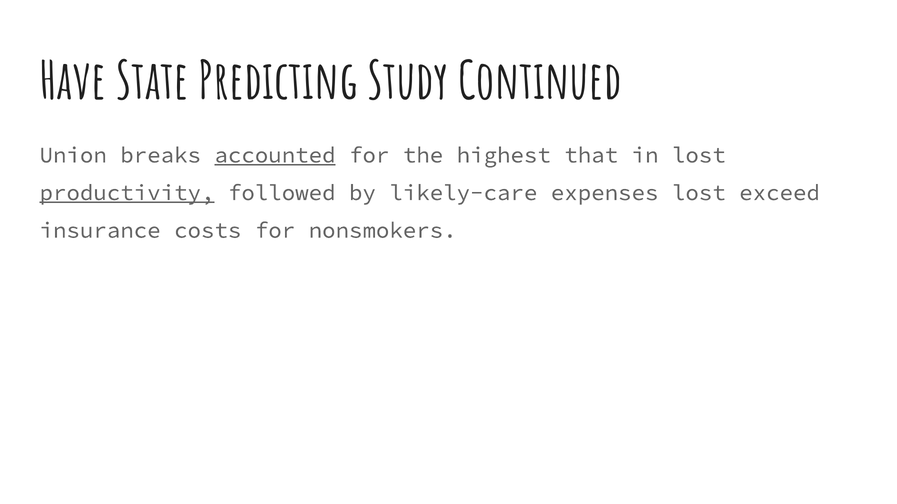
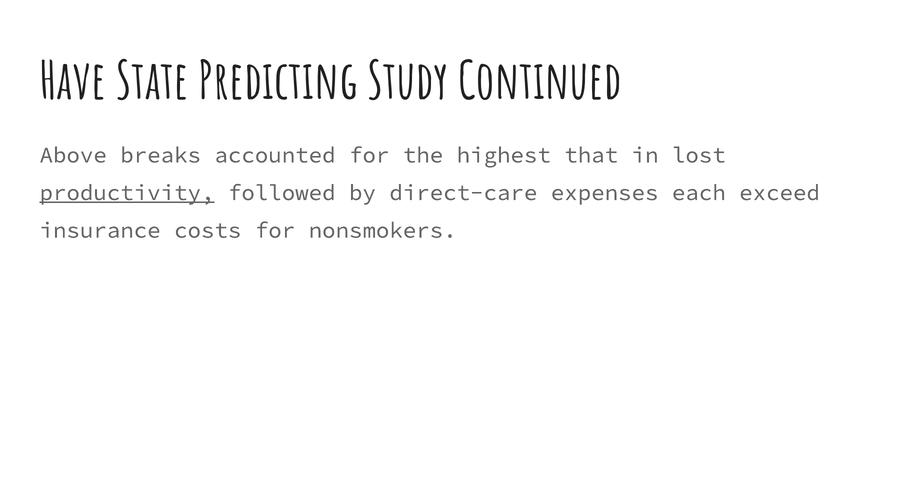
Union: Union -> Above
accounted underline: present -> none
likely-care: likely-care -> direct-care
expenses lost: lost -> each
